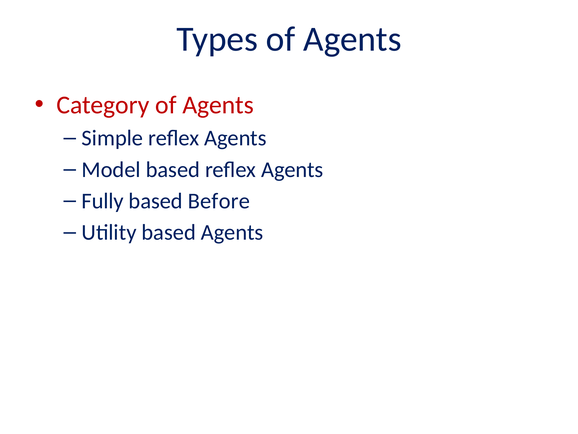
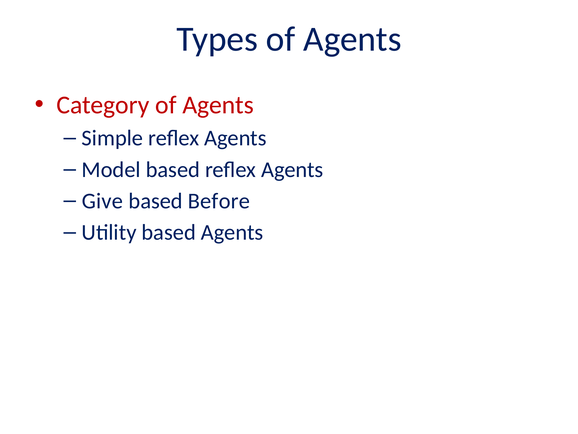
Fully: Fully -> Give
